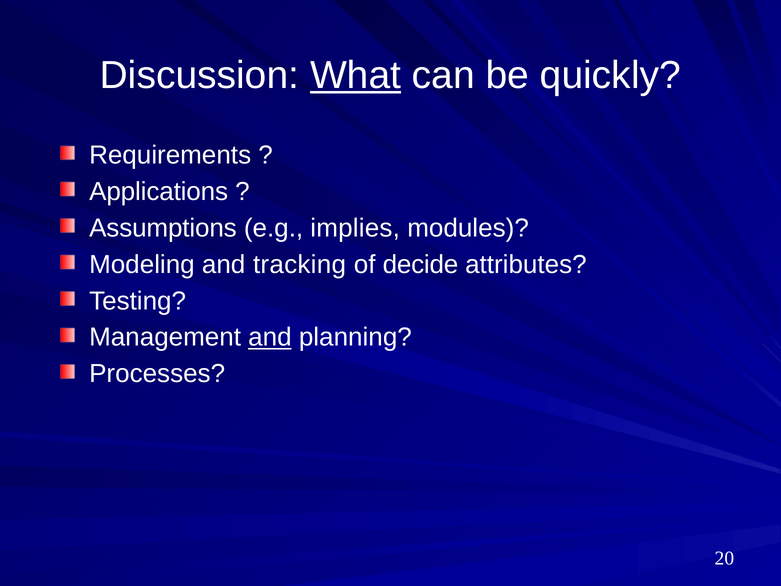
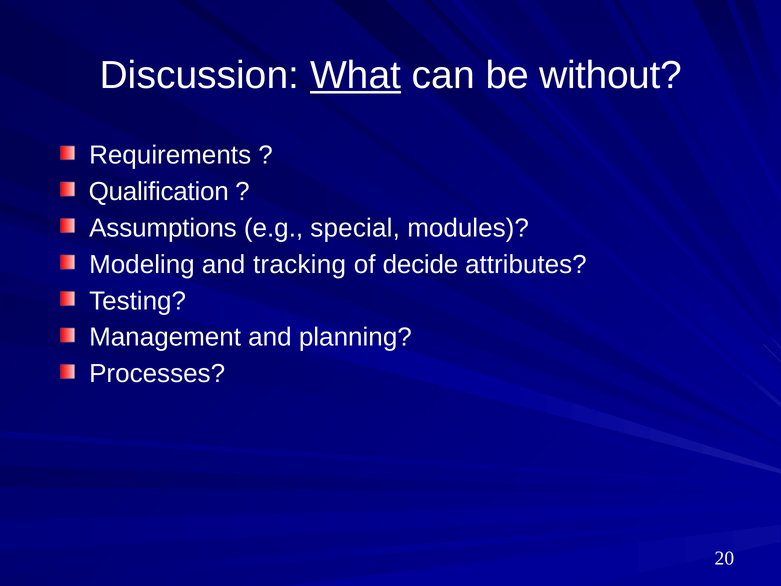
quickly: quickly -> without
Applications: Applications -> Qualification
implies: implies -> special
and at (270, 337) underline: present -> none
